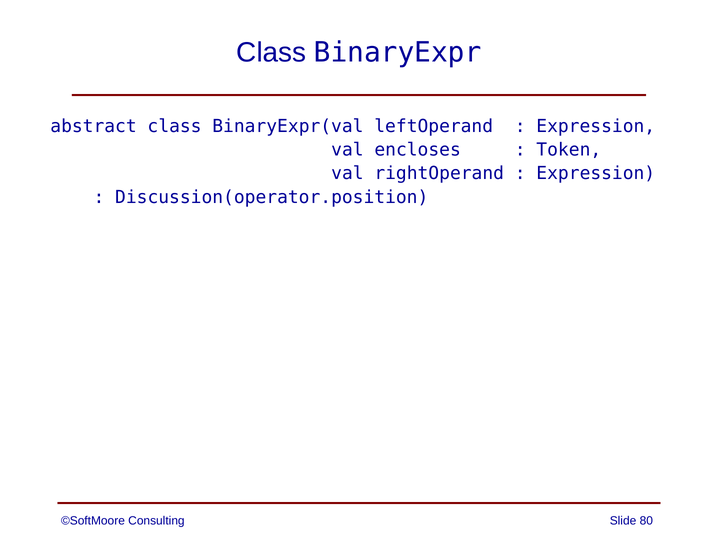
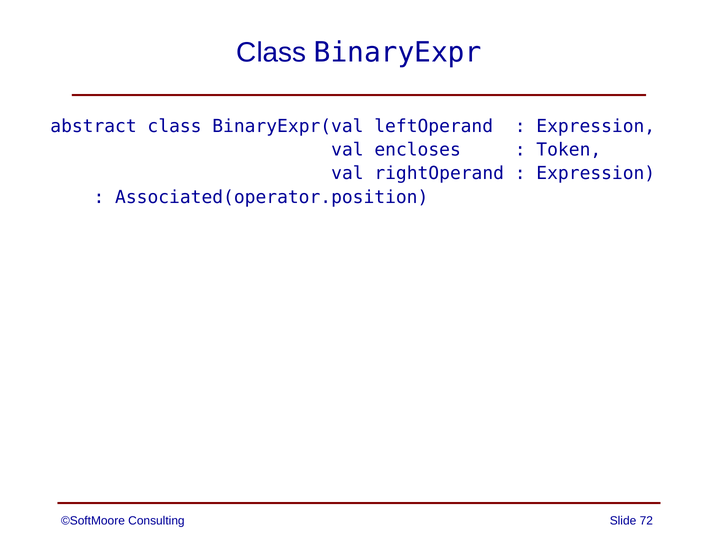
Discussion(operator.position: Discussion(operator.position -> Associated(operator.position
80: 80 -> 72
